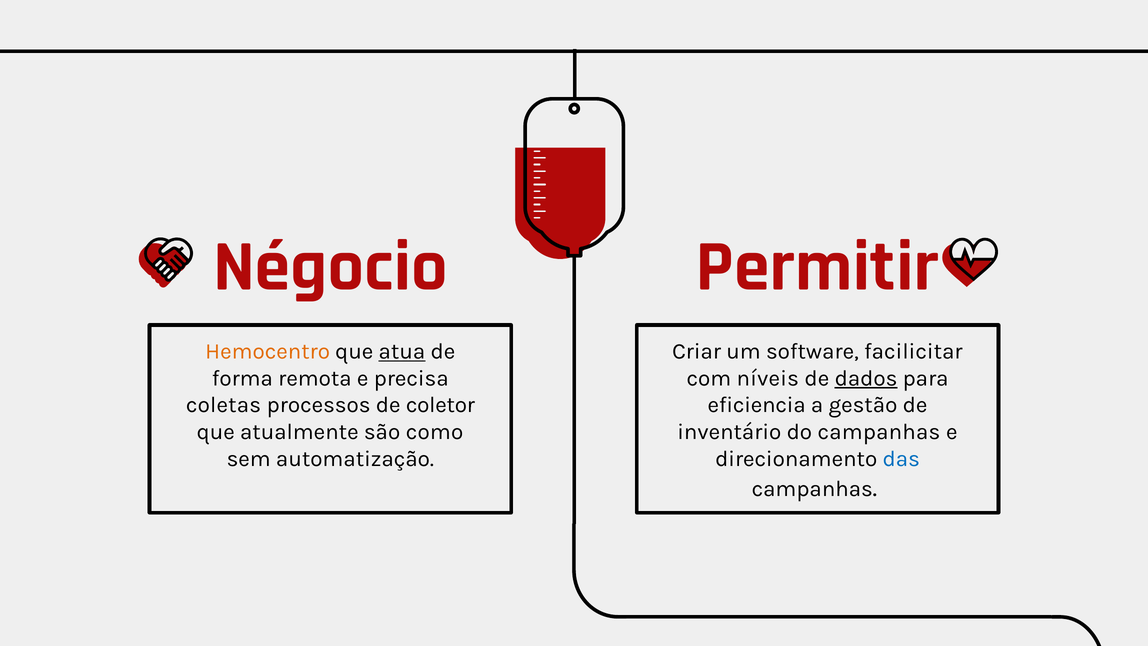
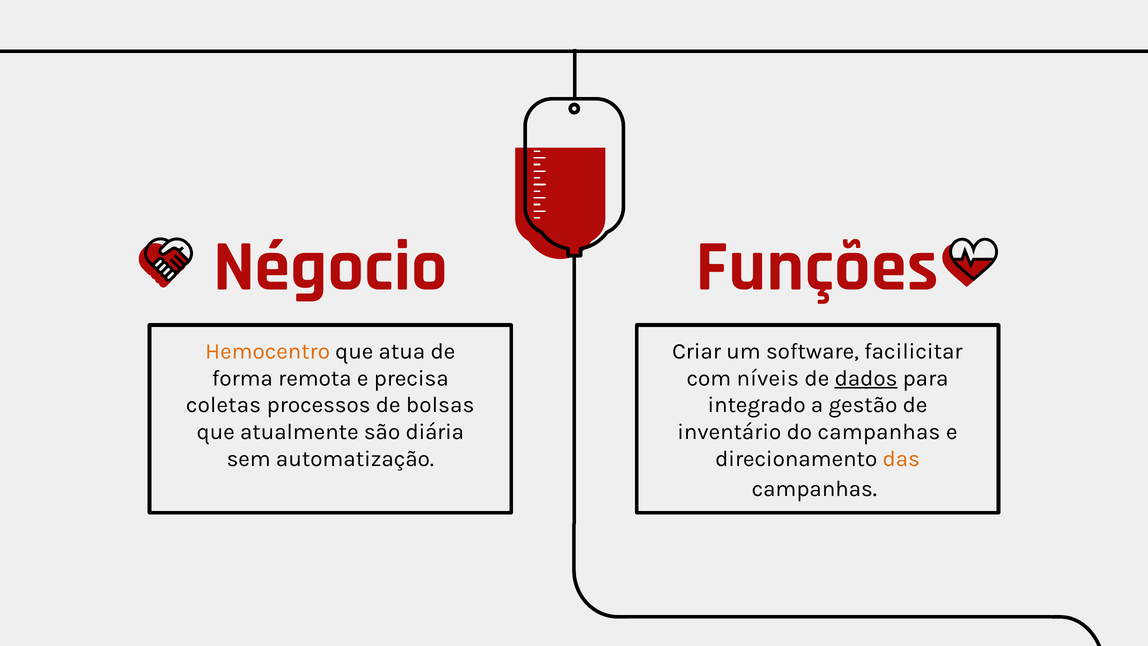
Permitir: Permitir -> Funções
atua underline: present -> none
coletor: coletor -> bolsas
eficiencia: eficiencia -> integrado
como: como -> diária
das colour: blue -> orange
